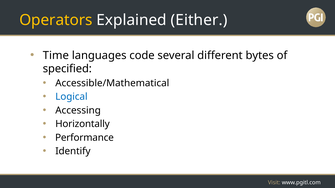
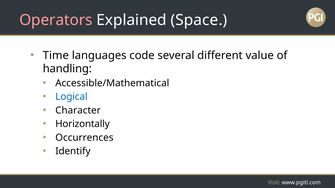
Operators colour: yellow -> pink
Either: Either -> Space
bytes: bytes -> value
specified: specified -> handling
Accessing: Accessing -> Character
Performance: Performance -> Occurrences
